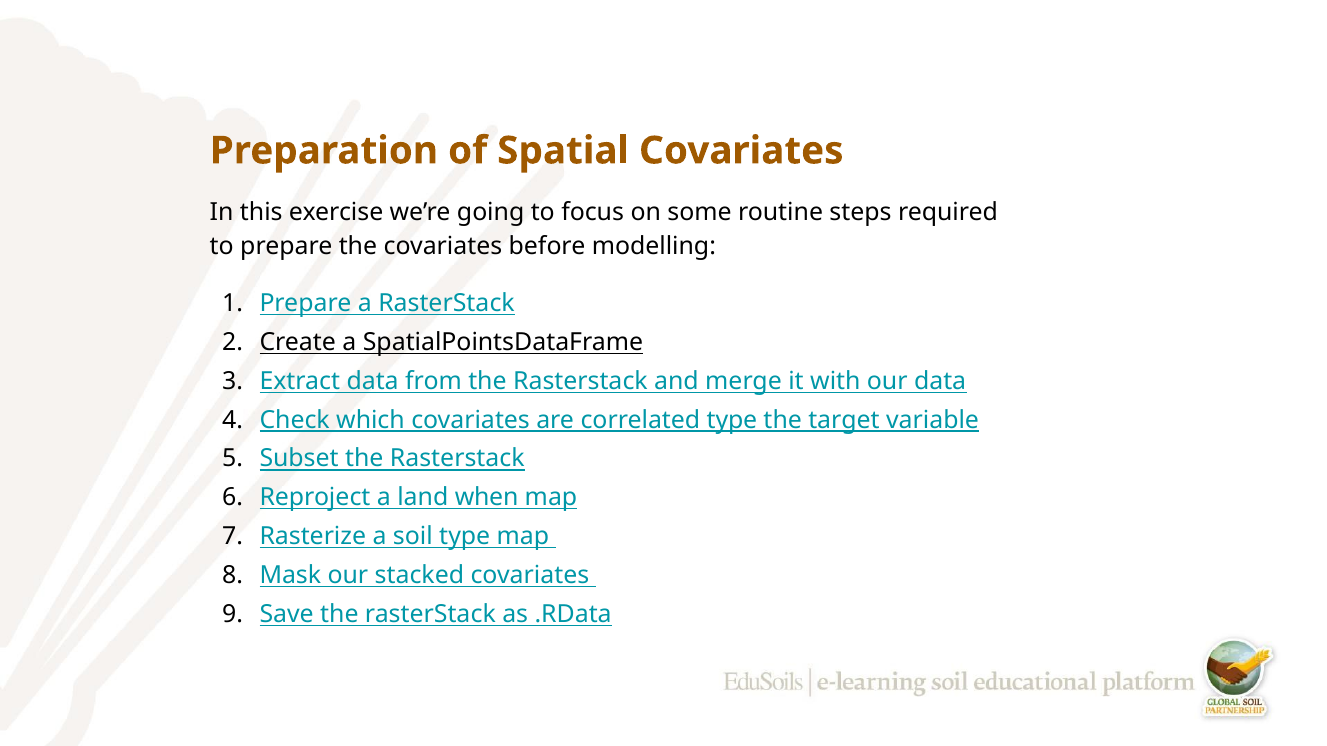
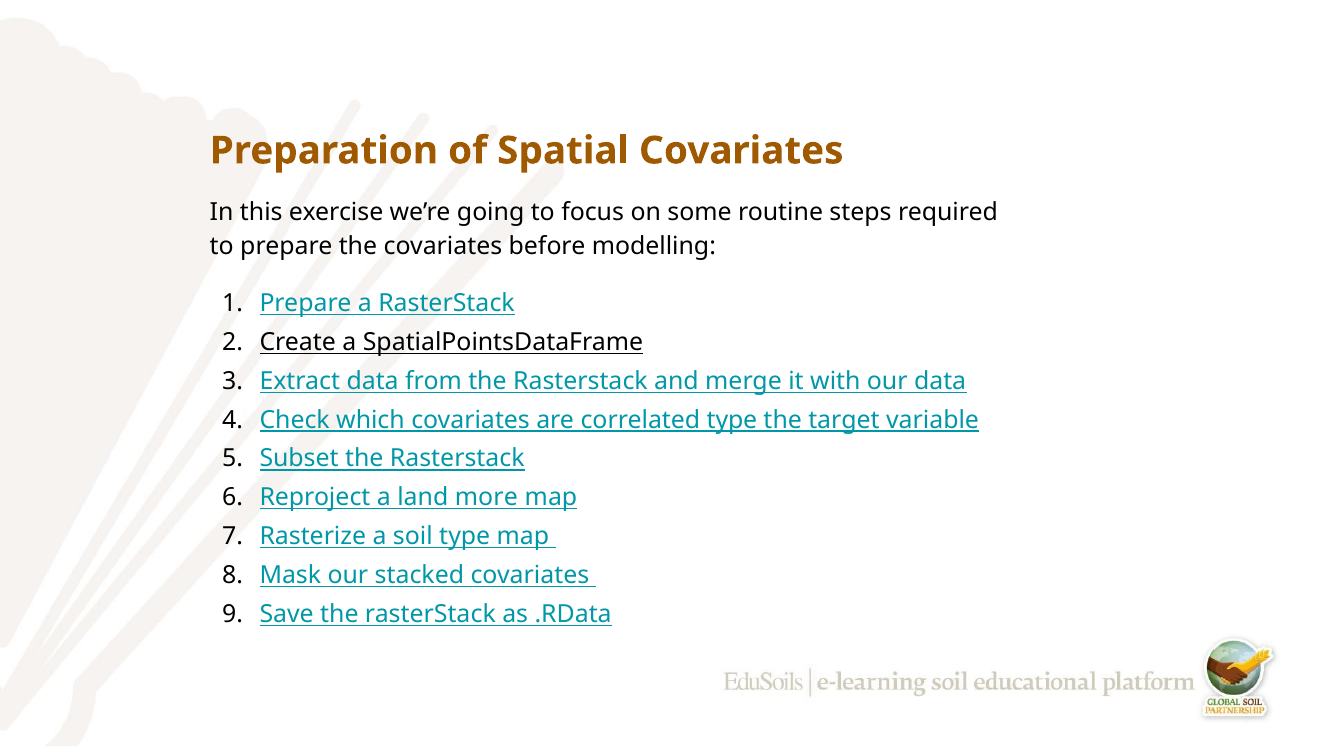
when: when -> more
